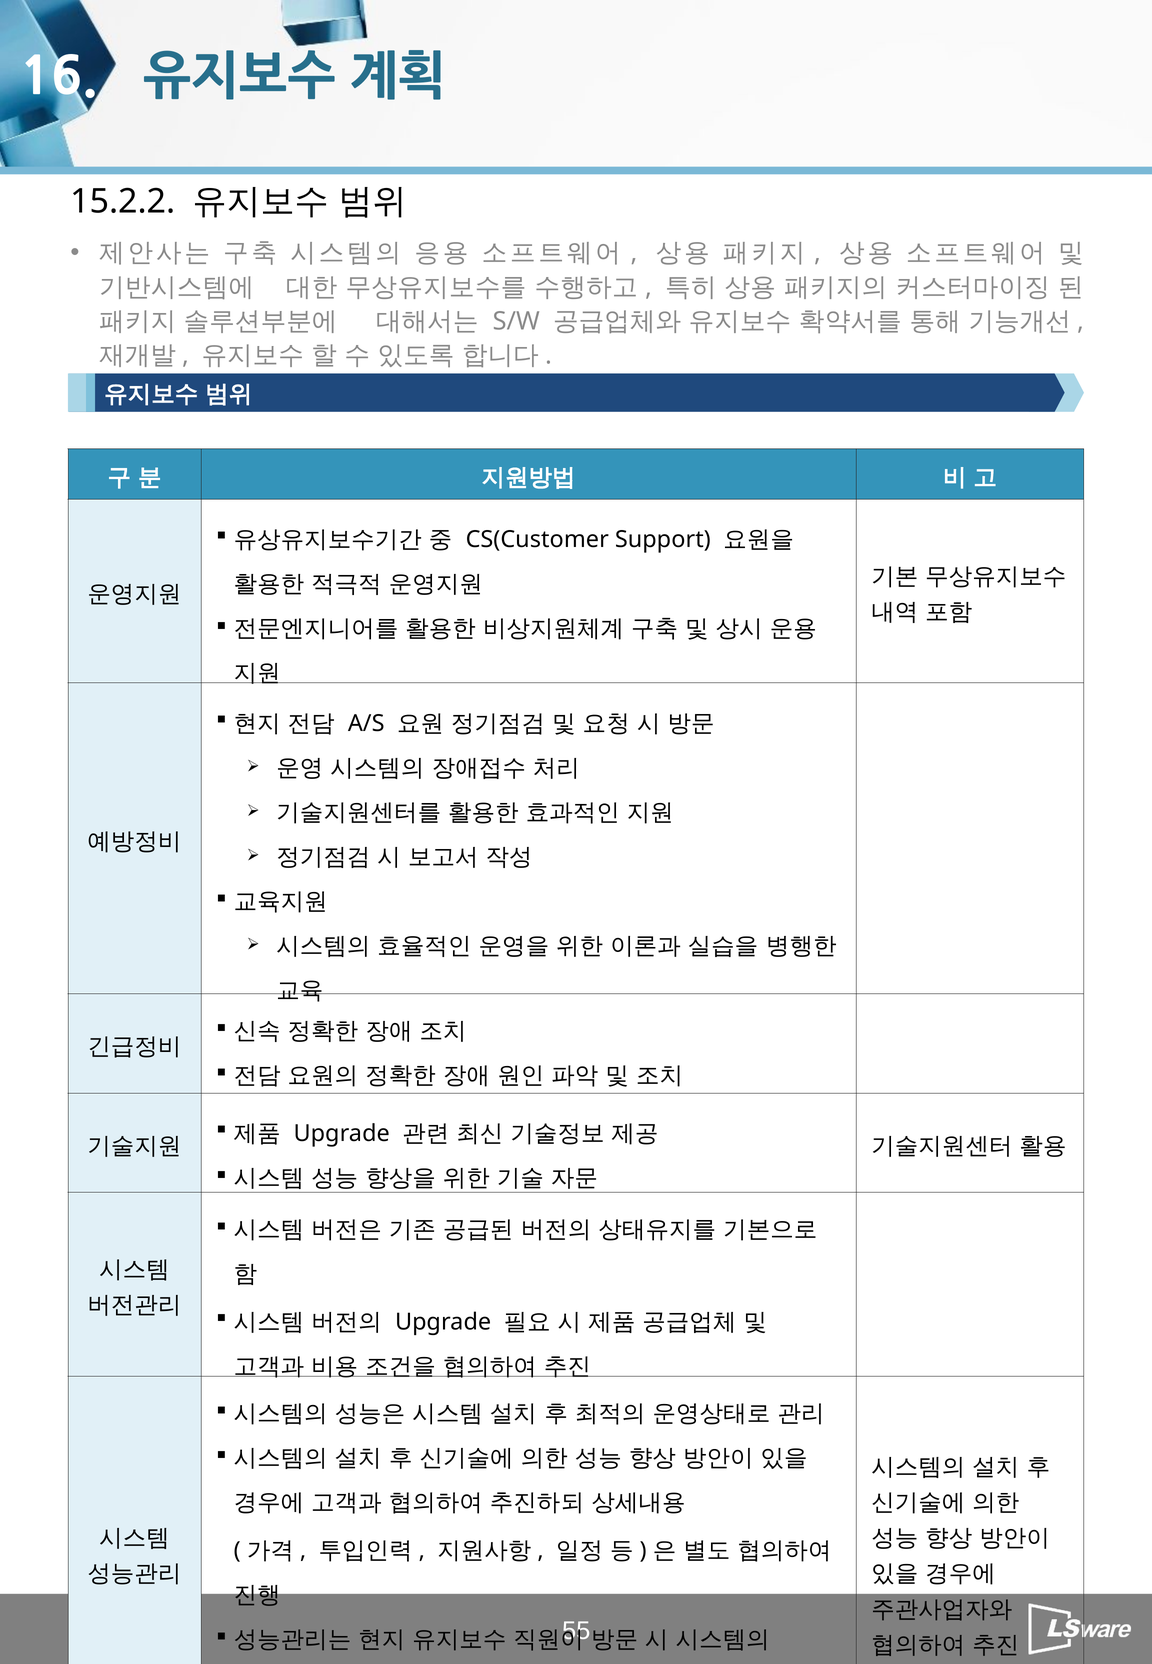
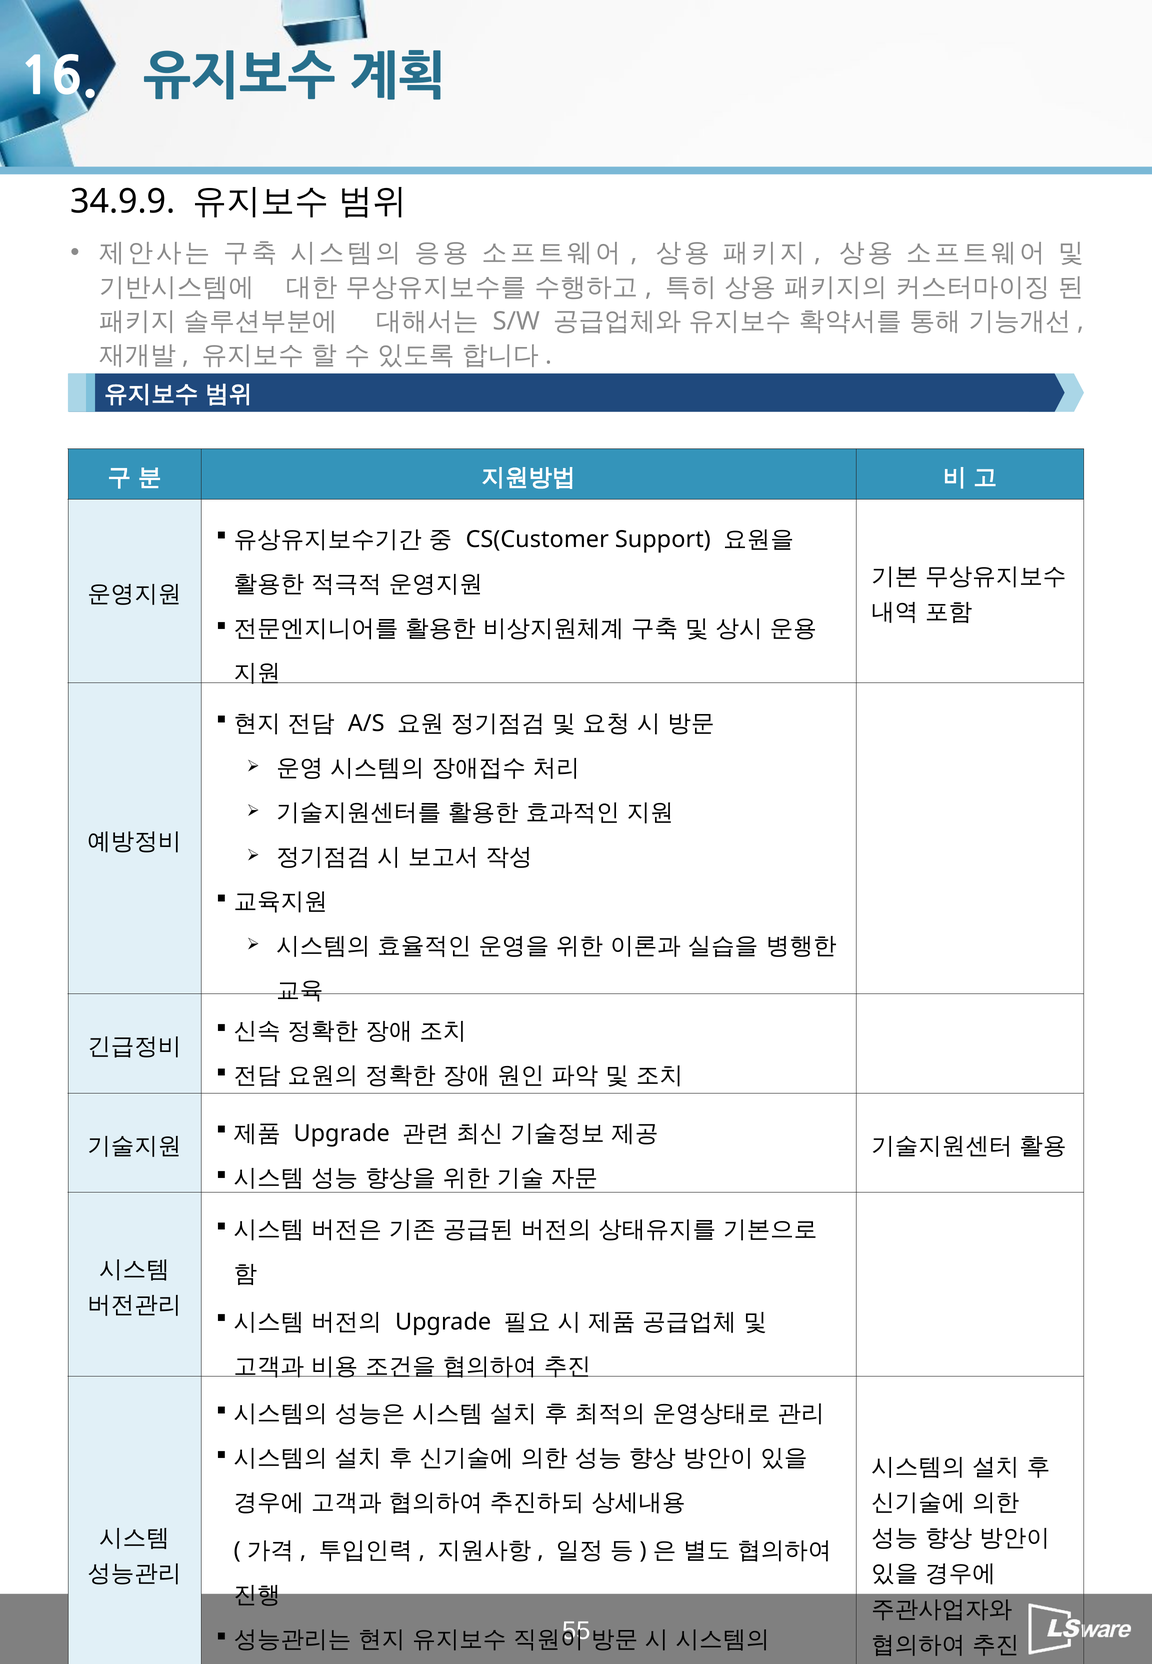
15.2.2: 15.2.2 -> 34.9.9
